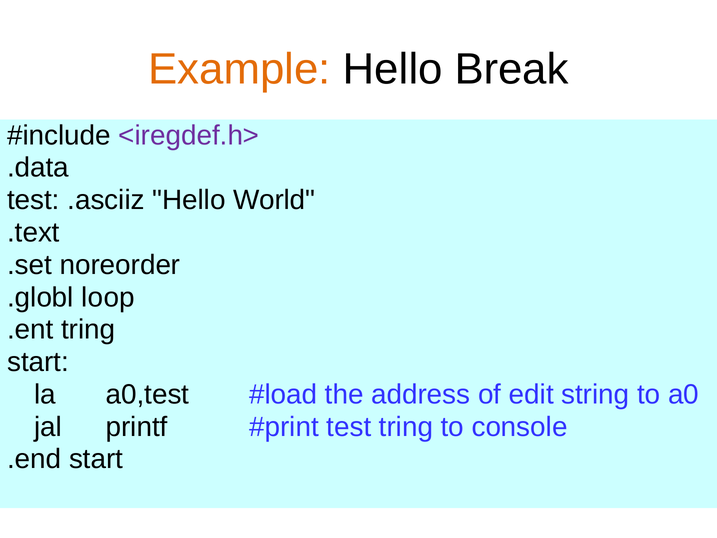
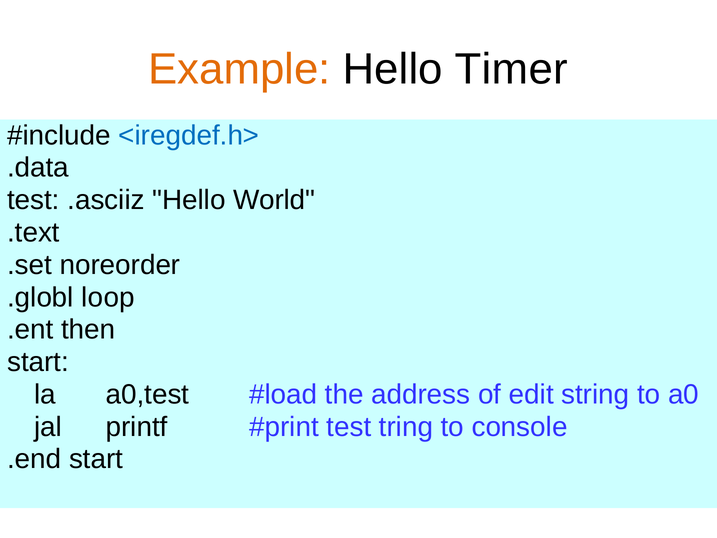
Break: Break -> Timer
<iregdef.h> colour: purple -> blue
.ent tring: tring -> then
